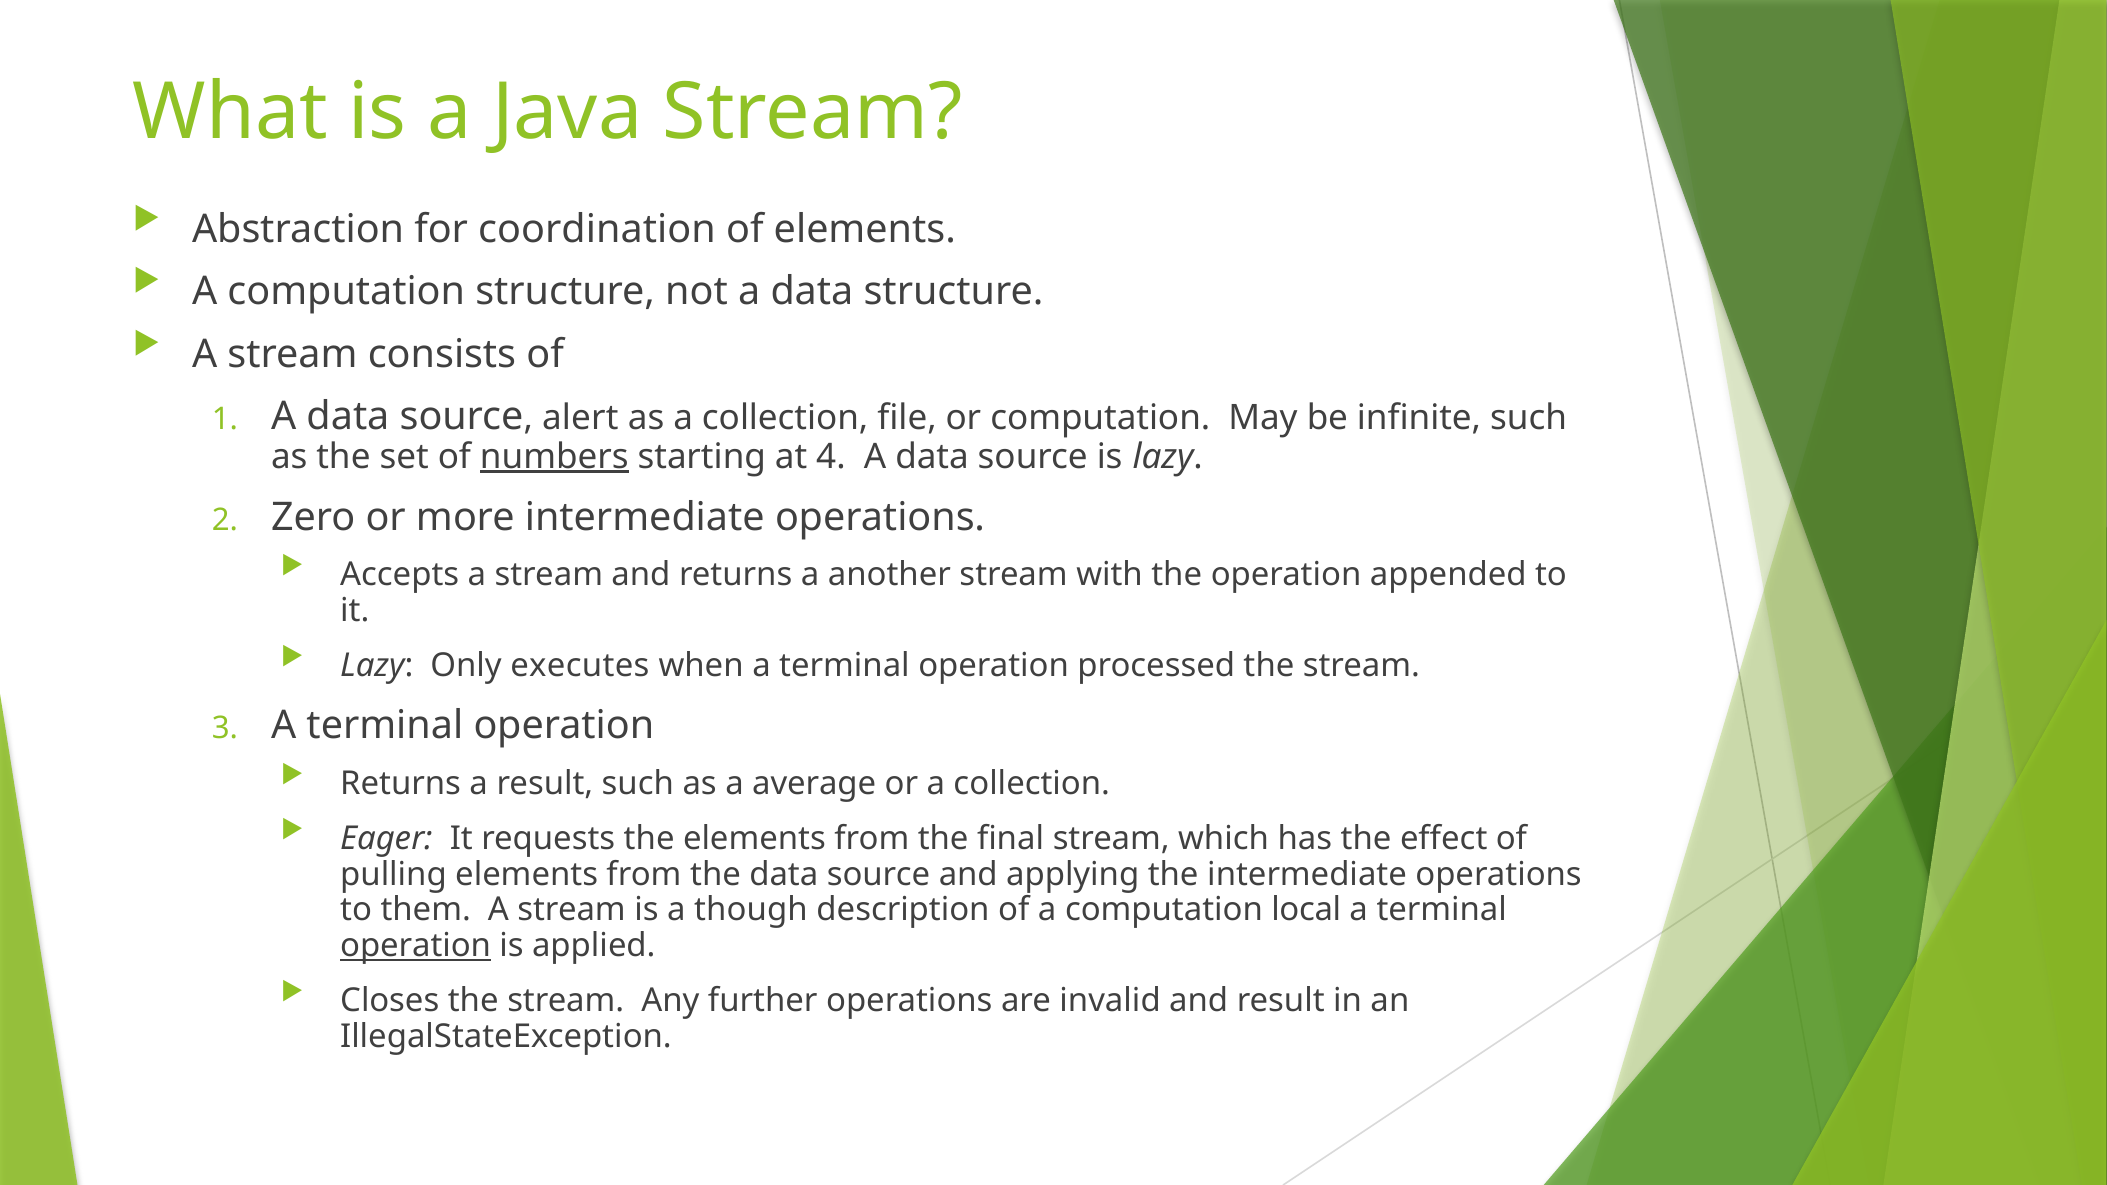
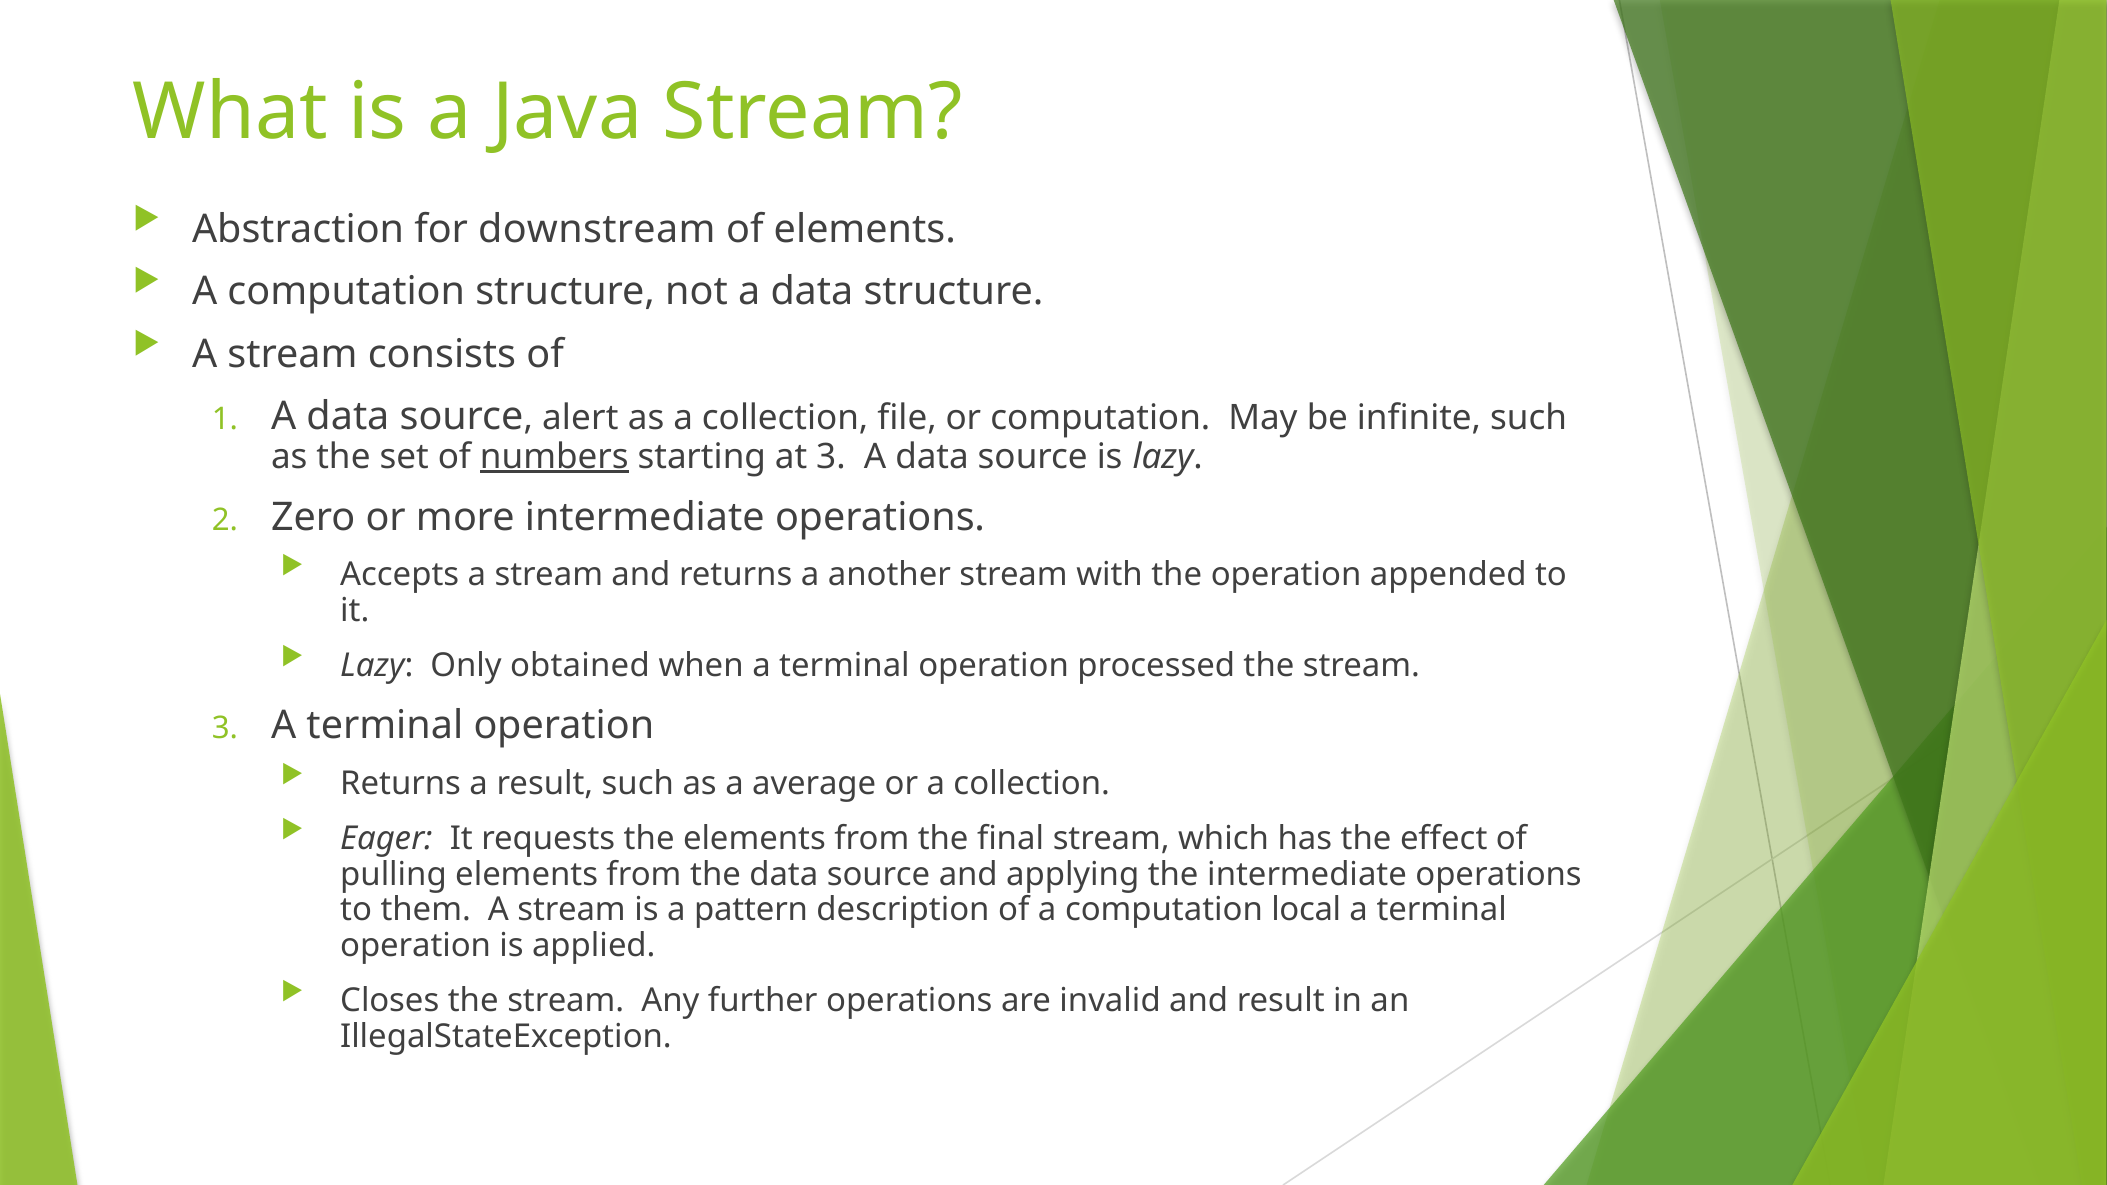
coordination: coordination -> downstream
at 4: 4 -> 3
executes: executes -> obtained
though: though -> pattern
operation at (416, 946) underline: present -> none
